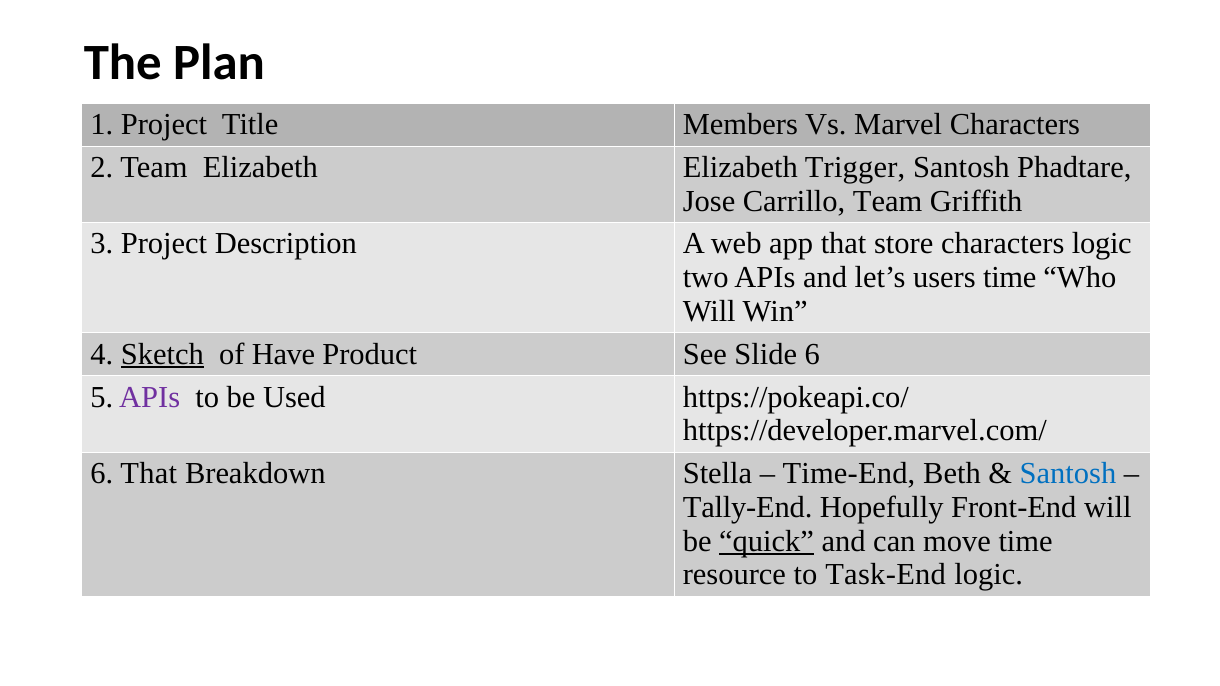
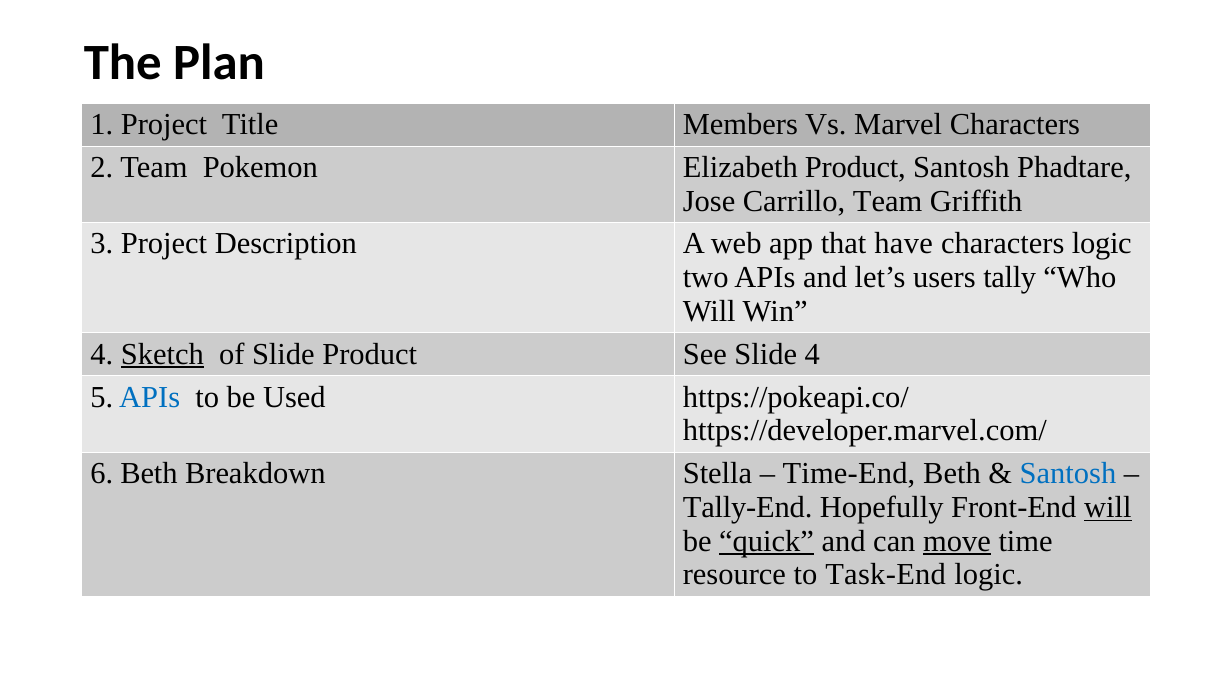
Team Elizabeth: Elizabeth -> Pokemon
Elizabeth Trigger: Trigger -> Product
store: store -> have
users time: time -> tally
of Have: Have -> Slide
Slide 6: 6 -> 4
APIs at (150, 397) colour: purple -> blue
6 That: That -> Beth
will at (1108, 508) underline: none -> present
move underline: none -> present
